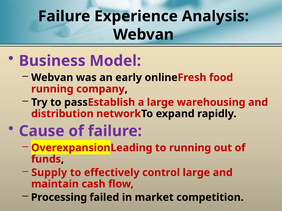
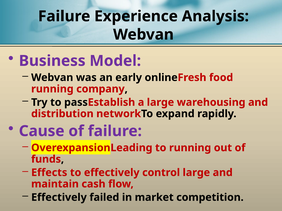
Supply: Supply -> Effects
Processing at (59, 198): Processing -> Effectively
